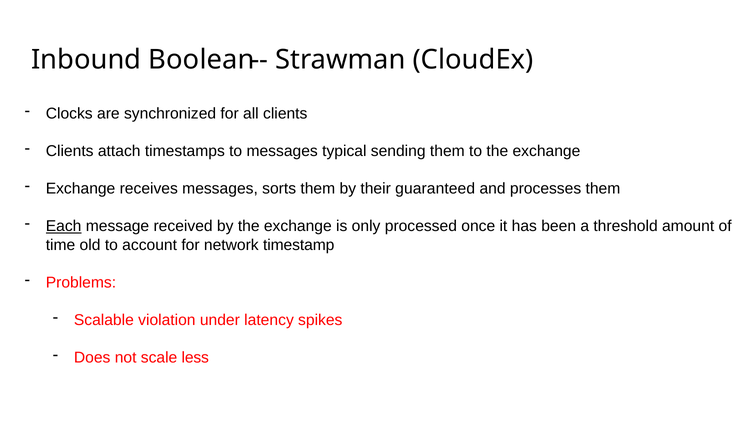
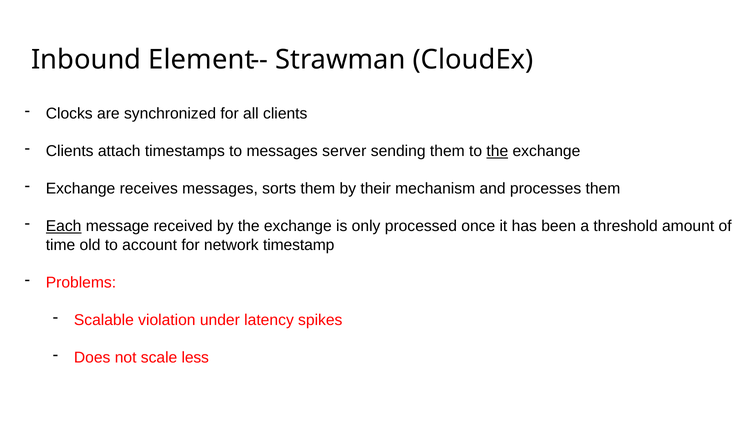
Boolean: Boolean -> Element
typical: typical -> server
the at (497, 151) underline: none -> present
guaranteed: guaranteed -> mechanism
